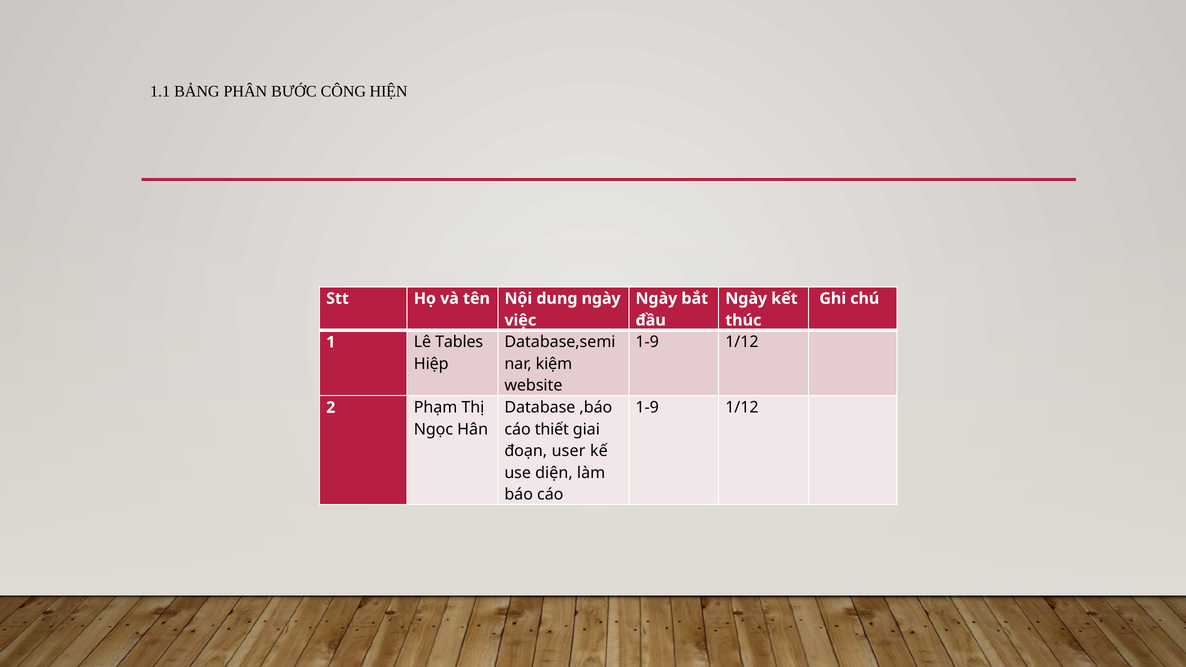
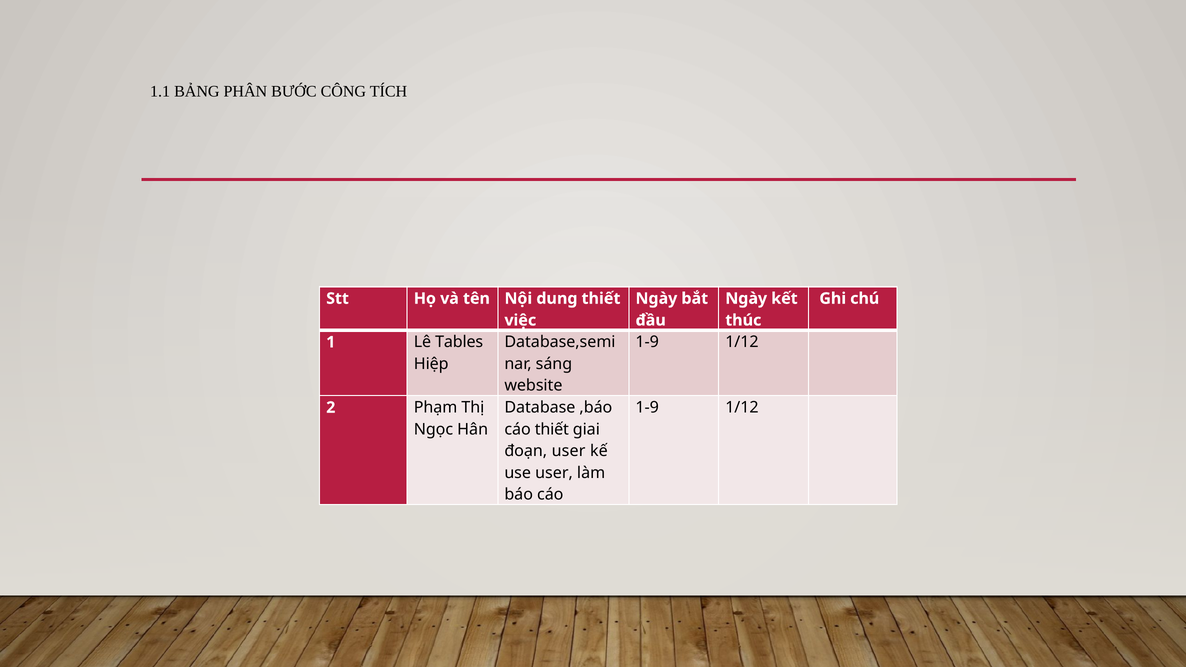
HIỆN: HIỆN -> TÍCH
dung ngày: ngày -> thiết
kiệm: kiệm -> sáng
use diện: diện -> user
